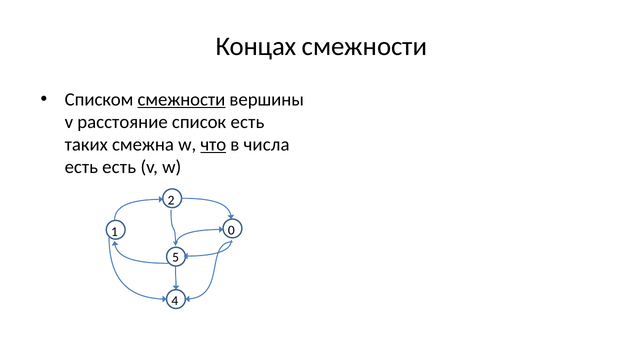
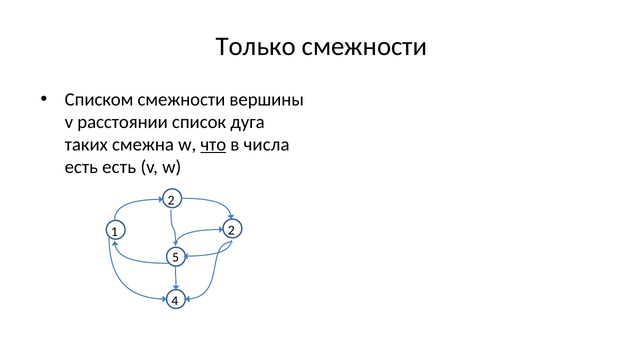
Концах: Концах -> Только
смежности at (181, 99) underline: present -> none
расстояние: расстояние -> расстоянии
список есть: есть -> дуга
1 0: 0 -> 2
